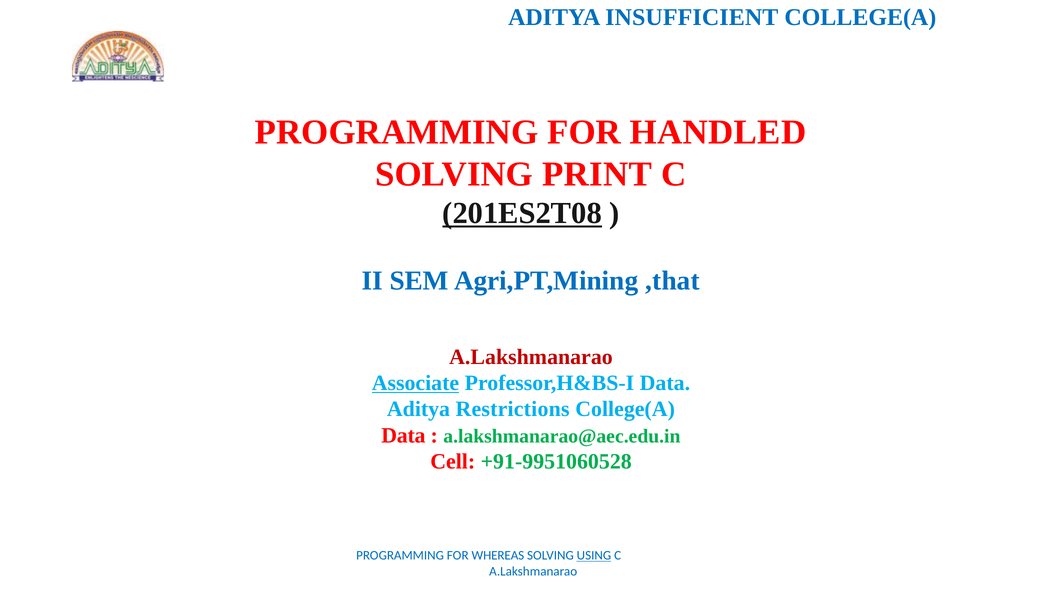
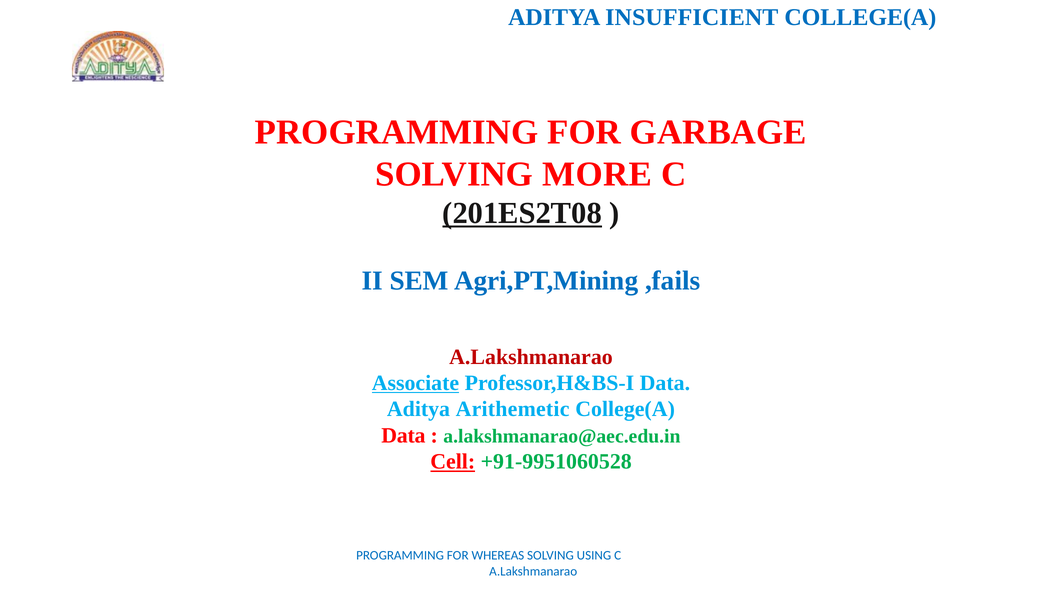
HANDLED: HANDLED -> GARBAGE
PRINT: PRINT -> MORE
,that: ,that -> ,fails
Restrictions: Restrictions -> Arithemetic
Cell underline: none -> present
USING underline: present -> none
